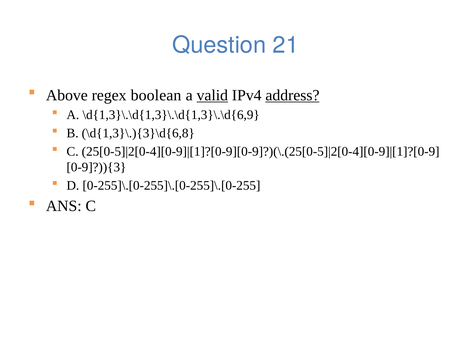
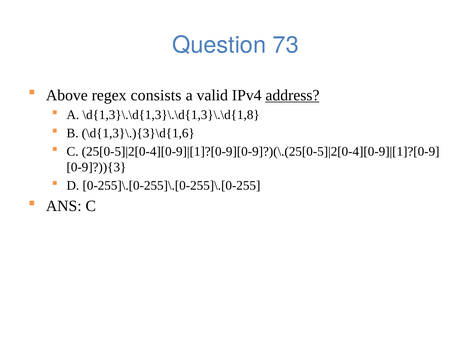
21: 21 -> 73
boolean: boolean -> consists
valid underline: present -> none
\d{1,3}\.\d{1,3}\.\d{1,3}\.\d{6,9: \d{1,3}\.\d{1,3}\.\d{1,3}\.\d{6,9 -> \d{1,3}\.\d{1,3}\.\d{1,3}\.\d{1,8
\d{1,3}\.){3}\d{6,8: \d{1,3}\.){3}\d{6,8 -> \d{1,3}\.){3}\d{1,6
